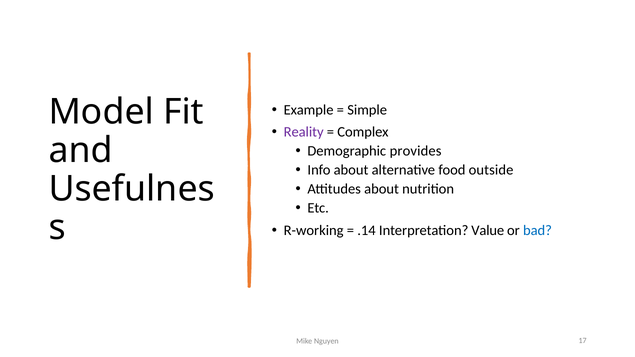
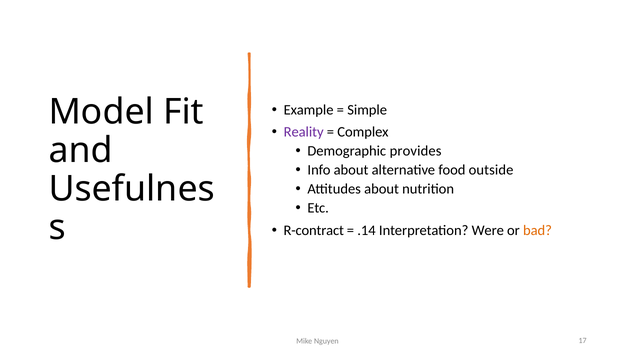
R-working: R-working -> R-contract
Value: Value -> Were
bad colour: blue -> orange
